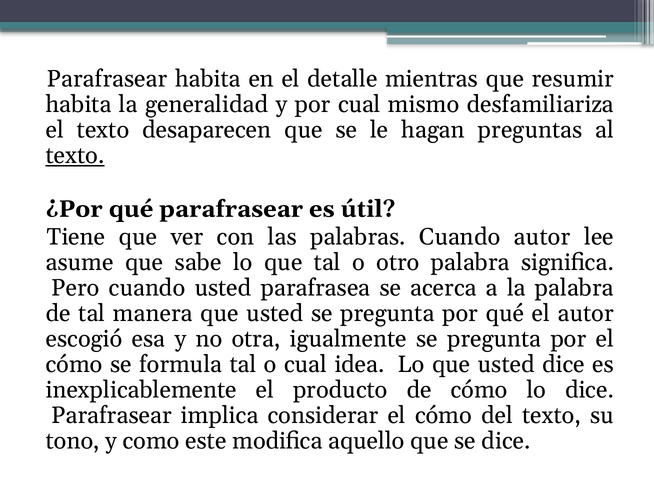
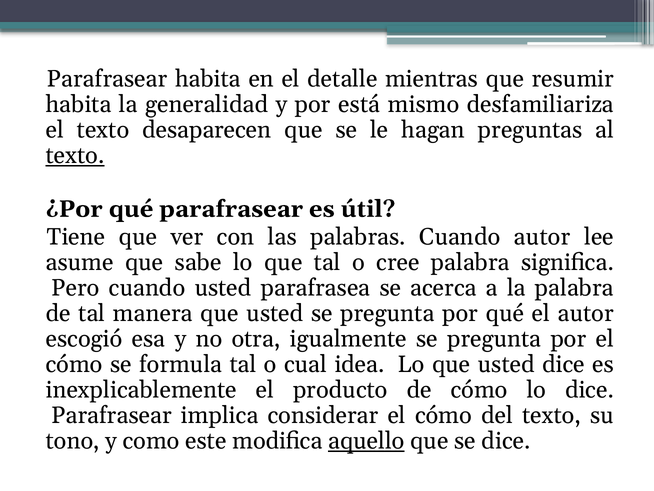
por cual: cual -> está
otro: otro -> cree
aquello underline: none -> present
